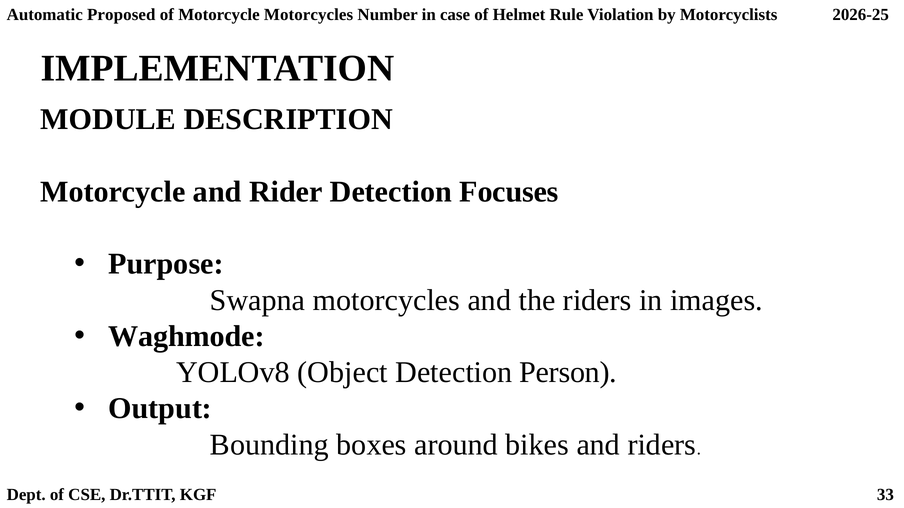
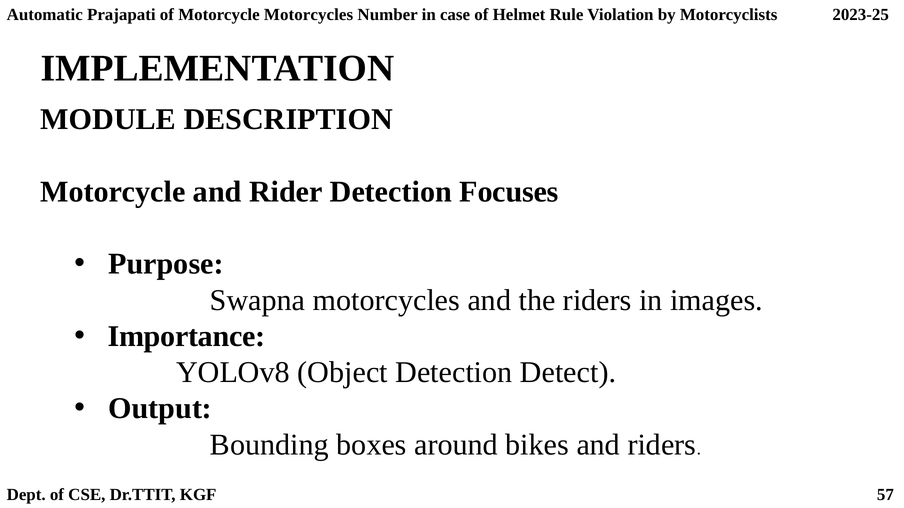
Proposed: Proposed -> Prajapati
2026-25: 2026-25 -> 2023-25
Waghmode: Waghmode -> Importance
Person: Person -> Detect
33: 33 -> 57
